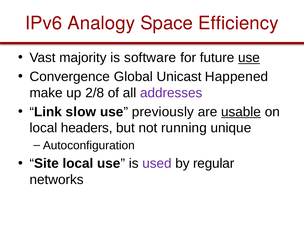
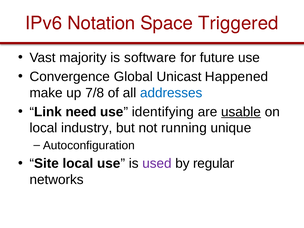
Analogy: Analogy -> Notation
Efficiency: Efficiency -> Triggered
use at (249, 58) underline: present -> none
2/8: 2/8 -> 7/8
addresses colour: purple -> blue
slow: slow -> need
previously: previously -> identifying
headers: headers -> industry
